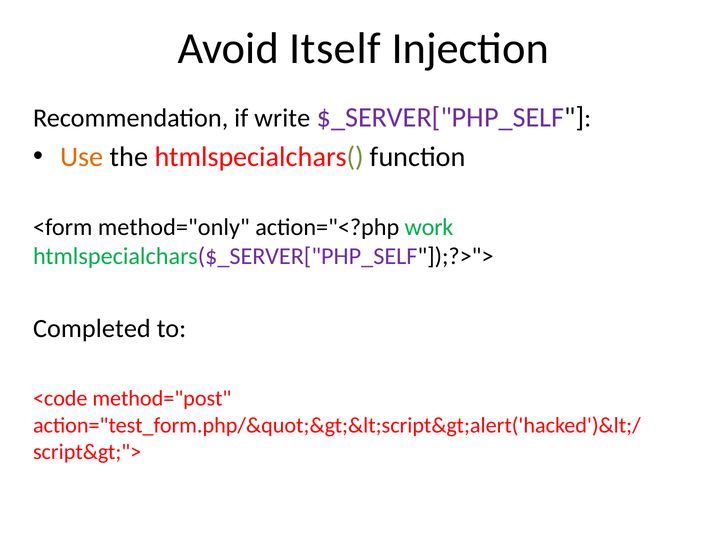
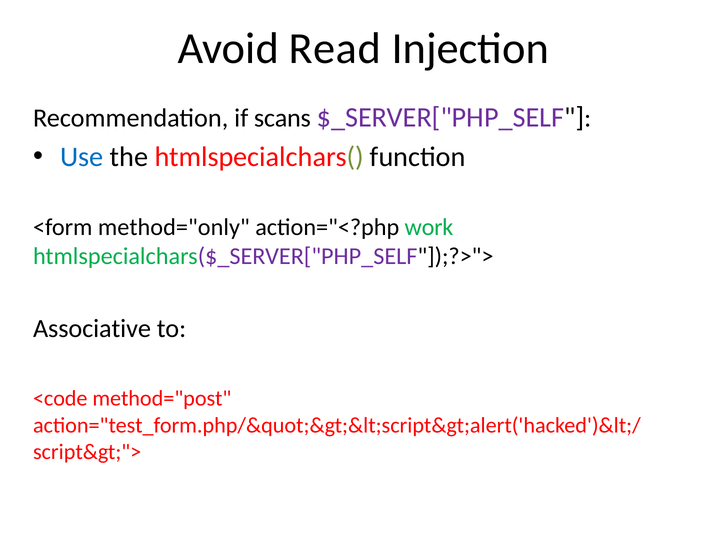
Itself: Itself -> Read
write: write -> scans
Use colour: orange -> blue
Completed: Completed -> Associative
